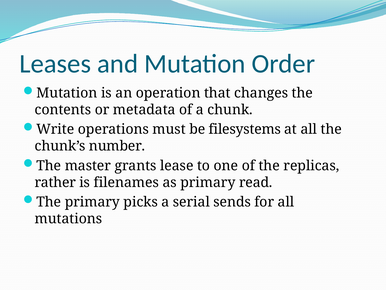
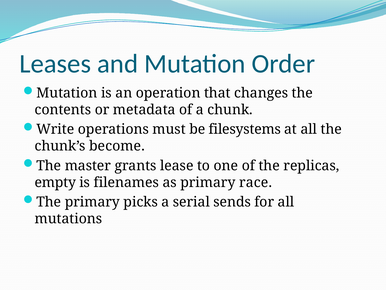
number: number -> become
rather: rather -> empty
read: read -> race
